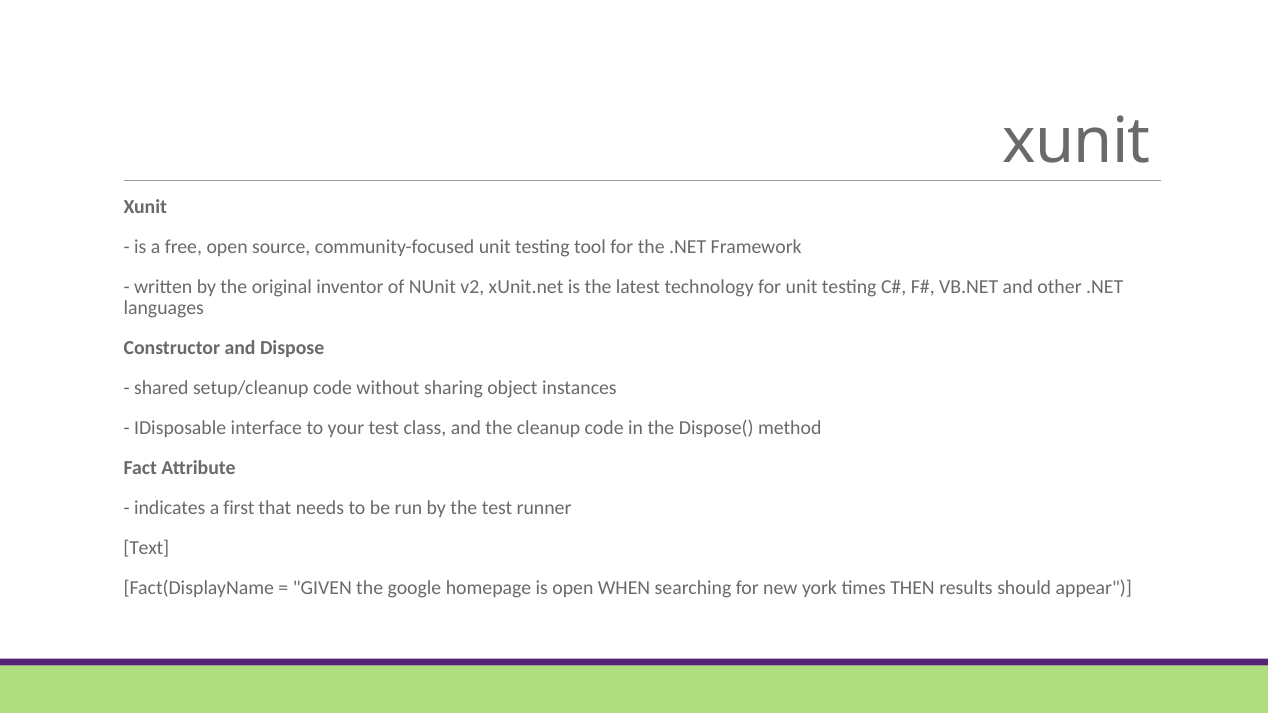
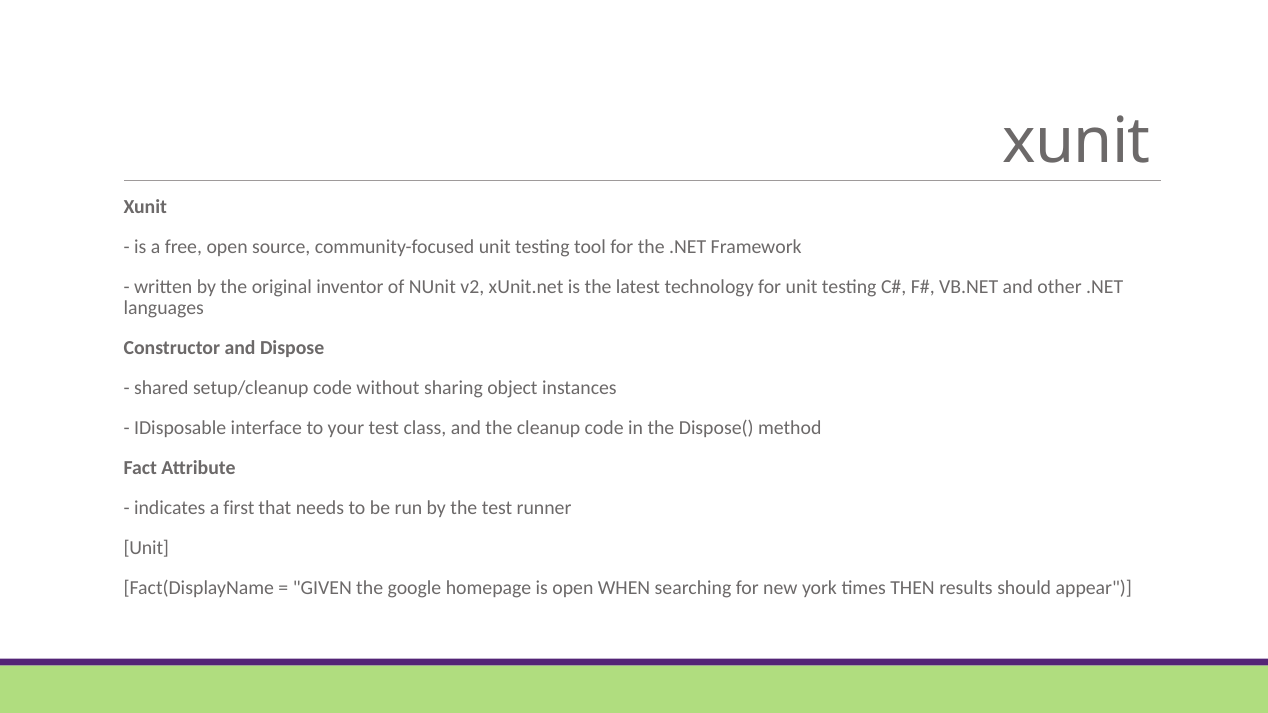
Text at (146, 548): Text -> Unit
